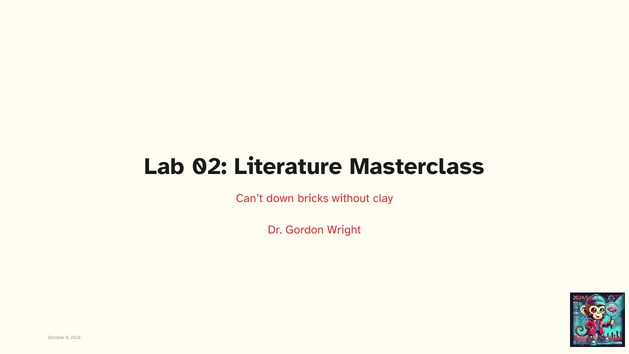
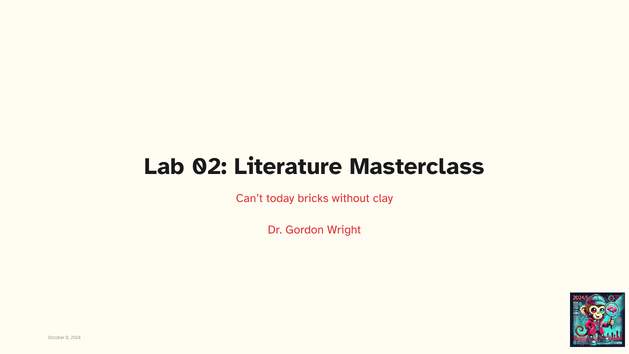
down: down -> today
